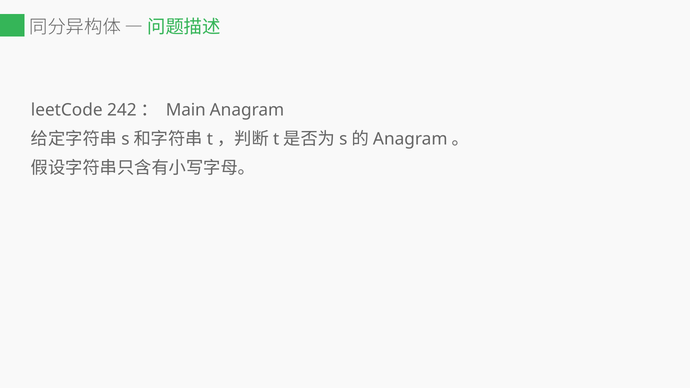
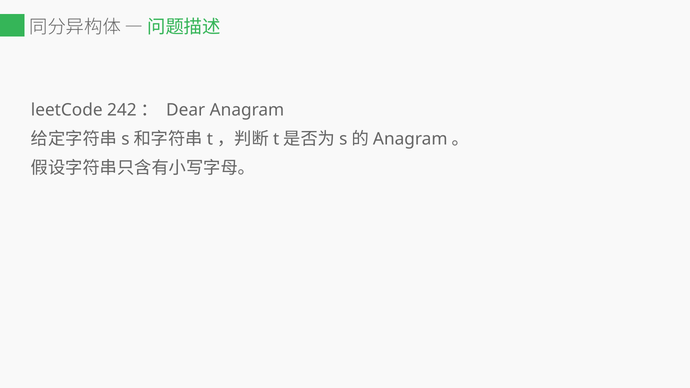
Main: Main -> Dear
